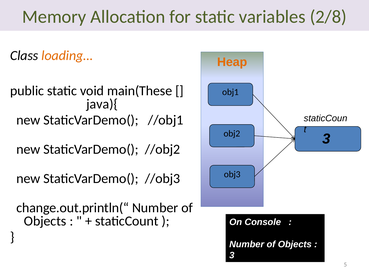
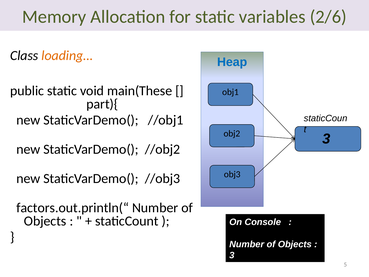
2/8: 2/8 -> 2/6
Heap colour: orange -> blue
java){: java){ -> part){
change.out.println(“: change.out.println(“ -> factors.out.println(“
